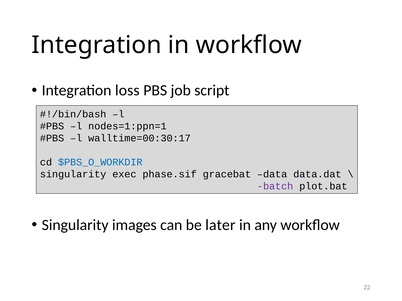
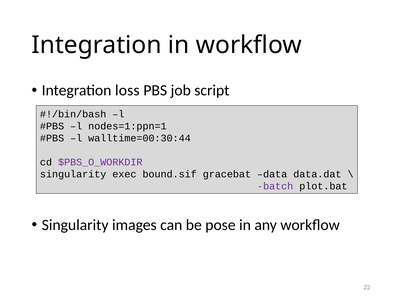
walltime=00:30:17: walltime=00:30:17 -> walltime=00:30:44
$PBS_O_WORKDIR colour: blue -> purple
phase.sif: phase.sif -> bound.sif
later: later -> pose
